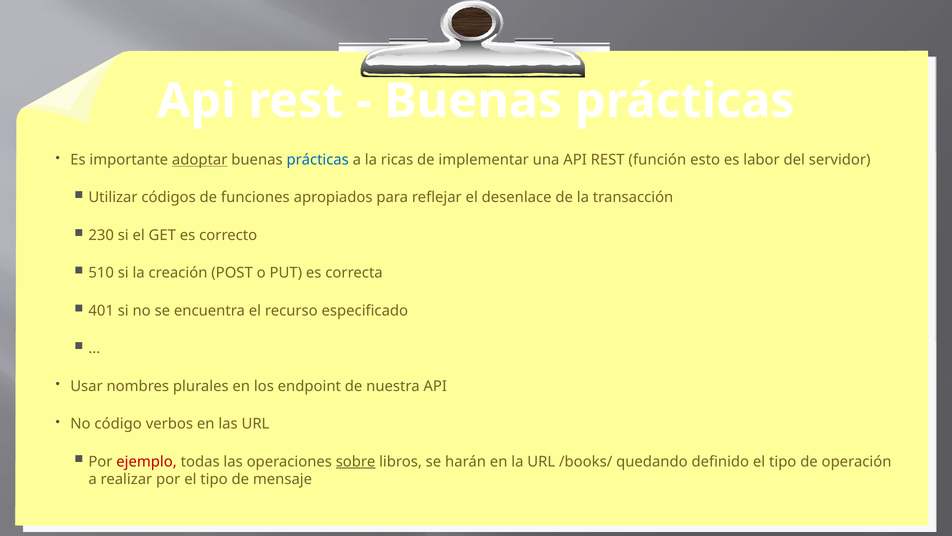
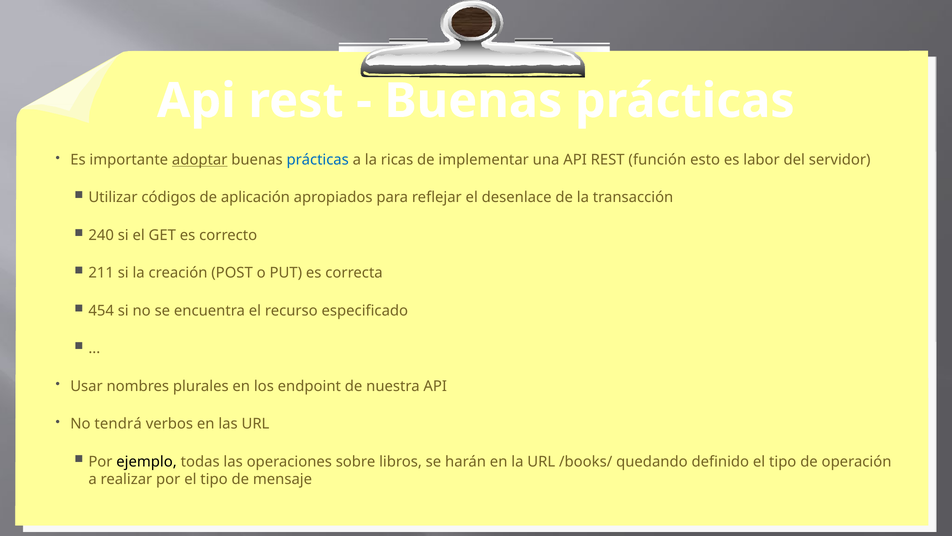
funciones: funciones -> aplicación
230: 230 -> 240
510: 510 -> 211
401: 401 -> 454
código: código -> tendrá
ejemplo colour: red -> black
sobre underline: present -> none
